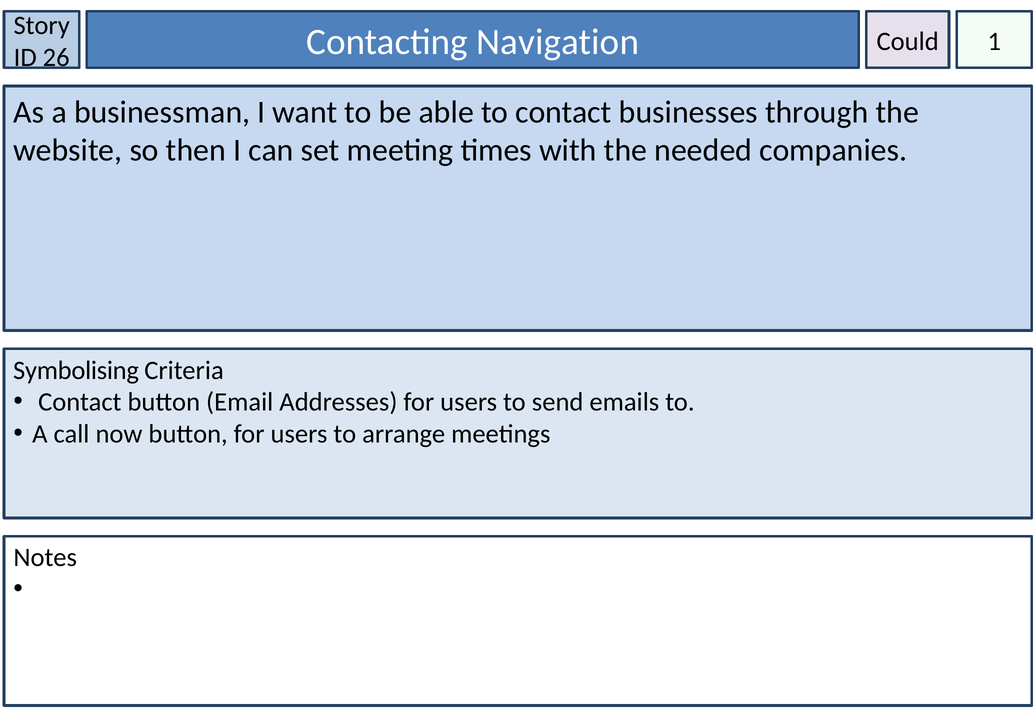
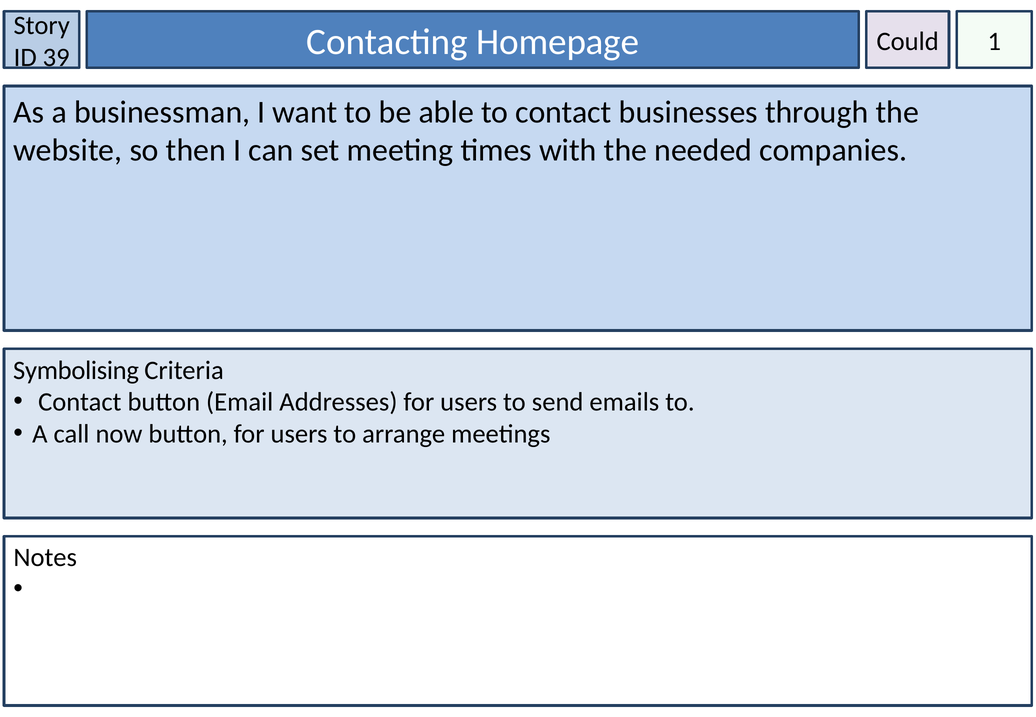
26: 26 -> 39
Navigation: Navigation -> Homepage
